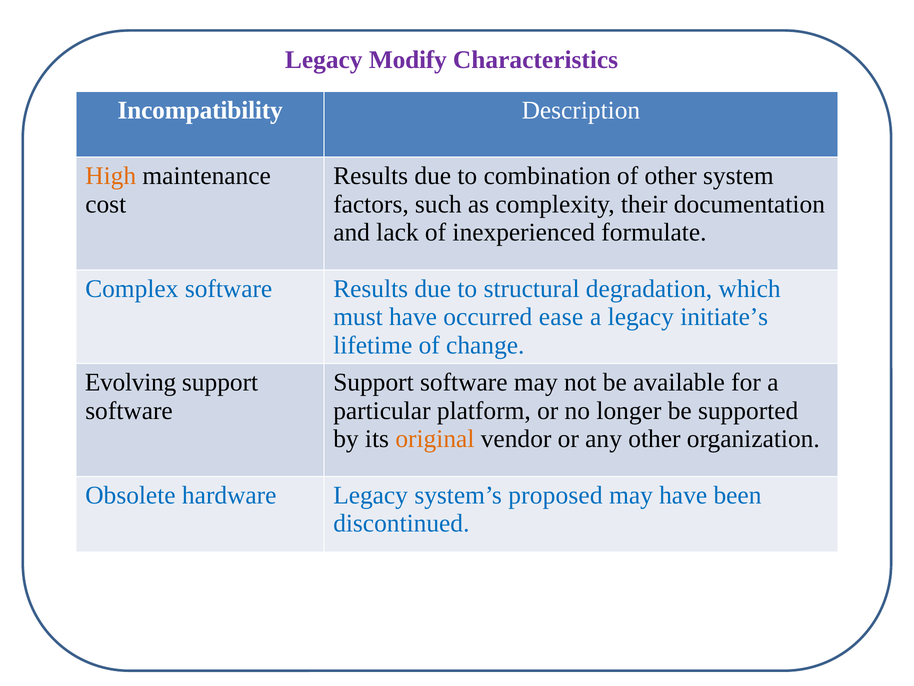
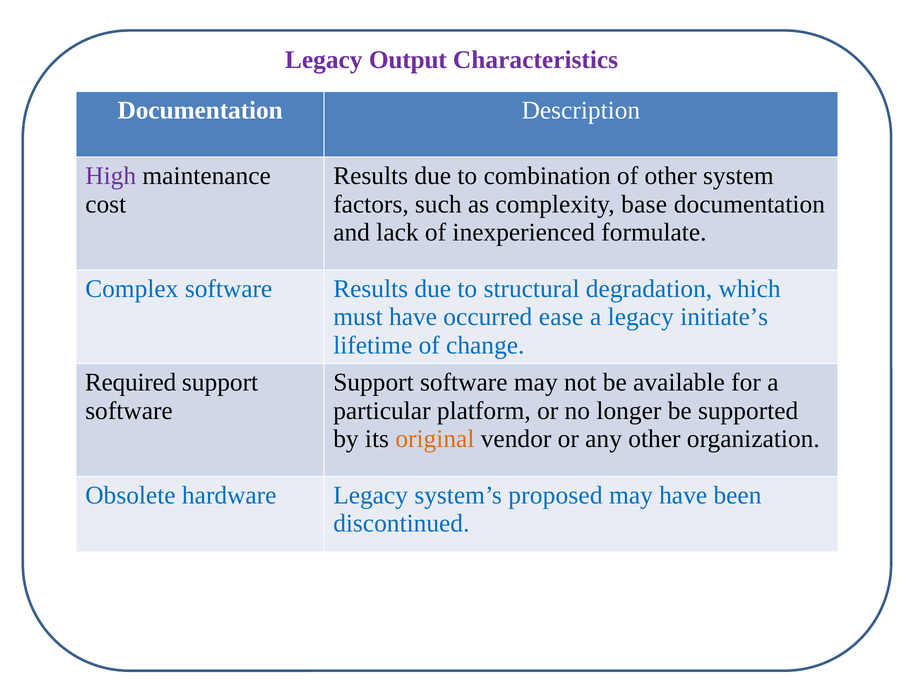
Modify: Modify -> Output
Incompatibility at (200, 110): Incompatibility -> Documentation
High colour: orange -> purple
their: their -> base
Evolving: Evolving -> Required
